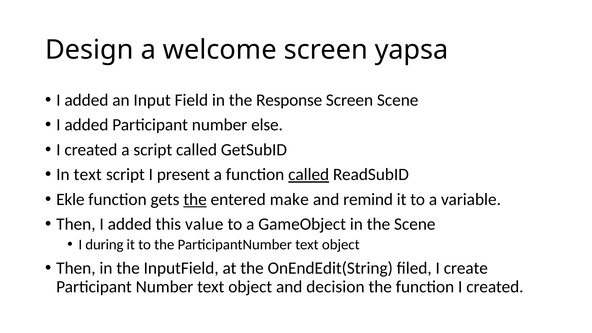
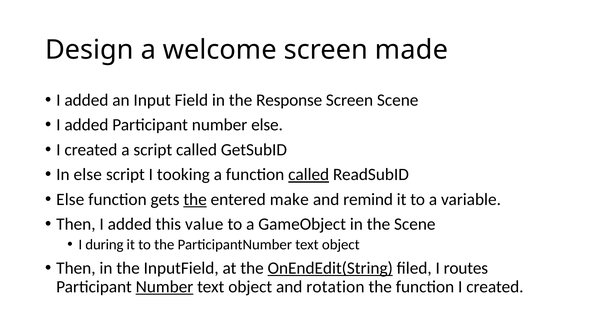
yapsa: yapsa -> made
In text: text -> else
present: present -> tooking
Ekle at (70, 199): Ekle -> Else
OnEndEdit(String underline: none -> present
create: create -> routes
Number at (165, 287) underline: none -> present
decision: decision -> rotation
